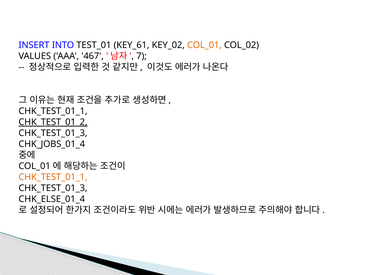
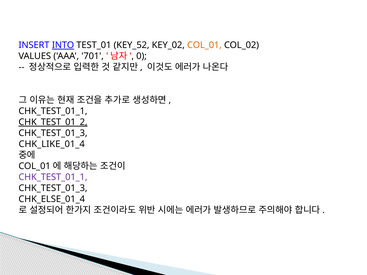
INTO underline: none -> present
KEY_61: KEY_61 -> KEY_52
467: 467 -> 701
7: 7 -> 0
CHK_JOBS_01_4: CHK_JOBS_01_4 -> CHK_LIKE_01_4
CHK_TEST_01_1 at (53, 177) colour: orange -> purple
